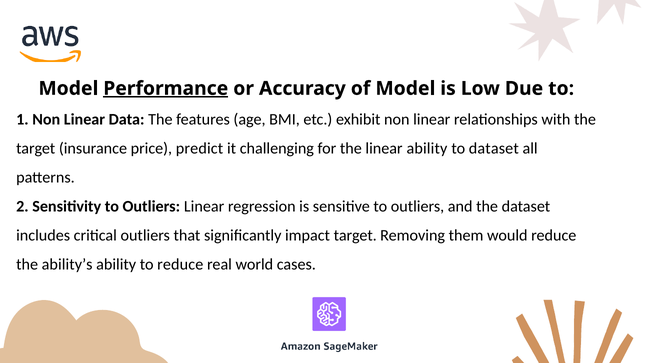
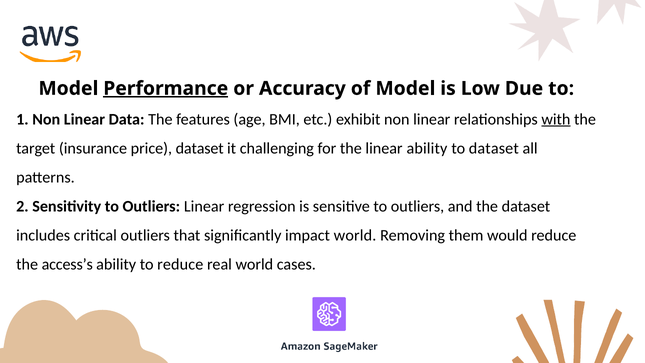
with underline: none -> present
price predict: predict -> dataset
impact target: target -> world
ability’s: ability’s -> access’s
